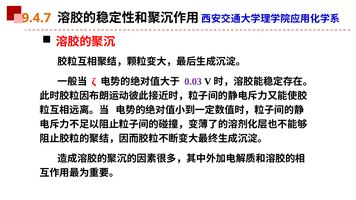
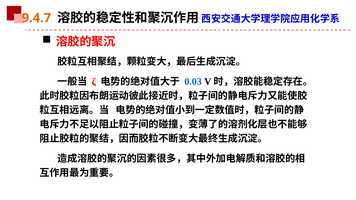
0.03 colour: purple -> blue
